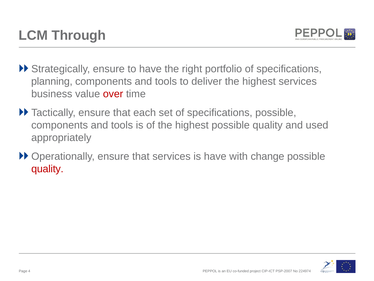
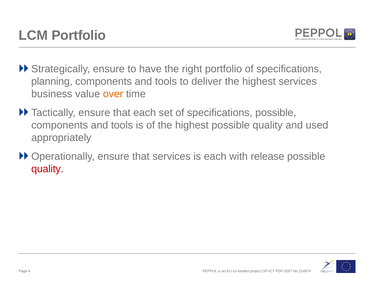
LCM Through: Through -> Portfolio
over colour: red -> orange
is have: have -> each
change: change -> release
